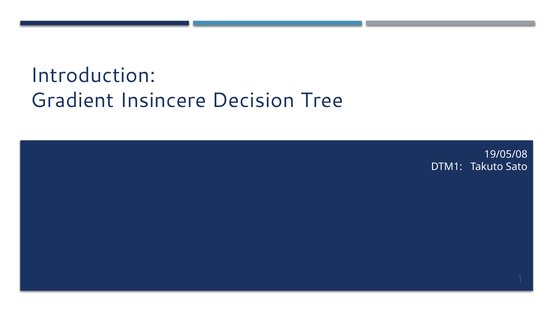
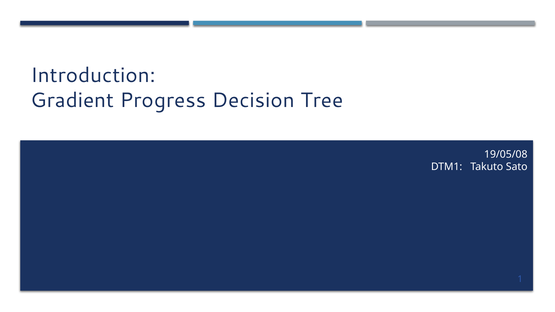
Insincere: Insincere -> Progress
